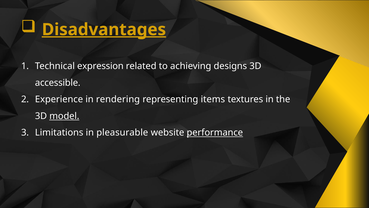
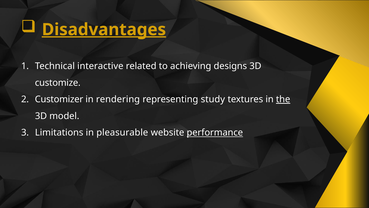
expression: expression -> interactive
accessible: accessible -> customize
Experience: Experience -> Customizer
items: items -> study
the underline: none -> present
model underline: present -> none
